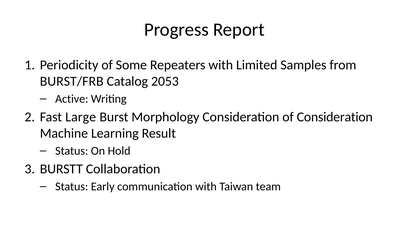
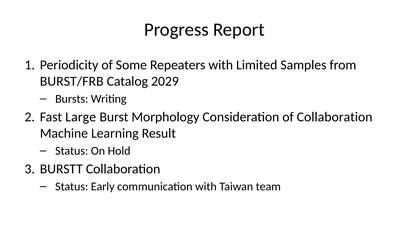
2053: 2053 -> 2029
Active: Active -> Bursts
of Consideration: Consideration -> Collaboration
